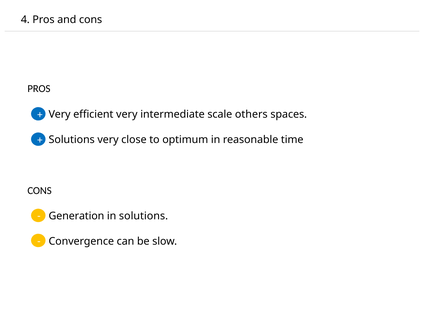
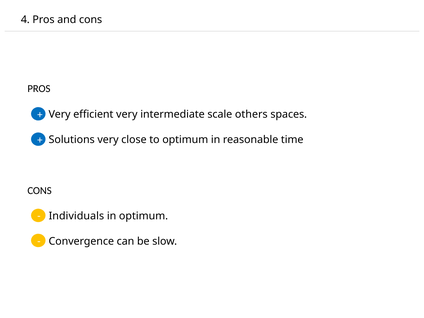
Generation: Generation -> Individuals
in solutions: solutions -> optimum
